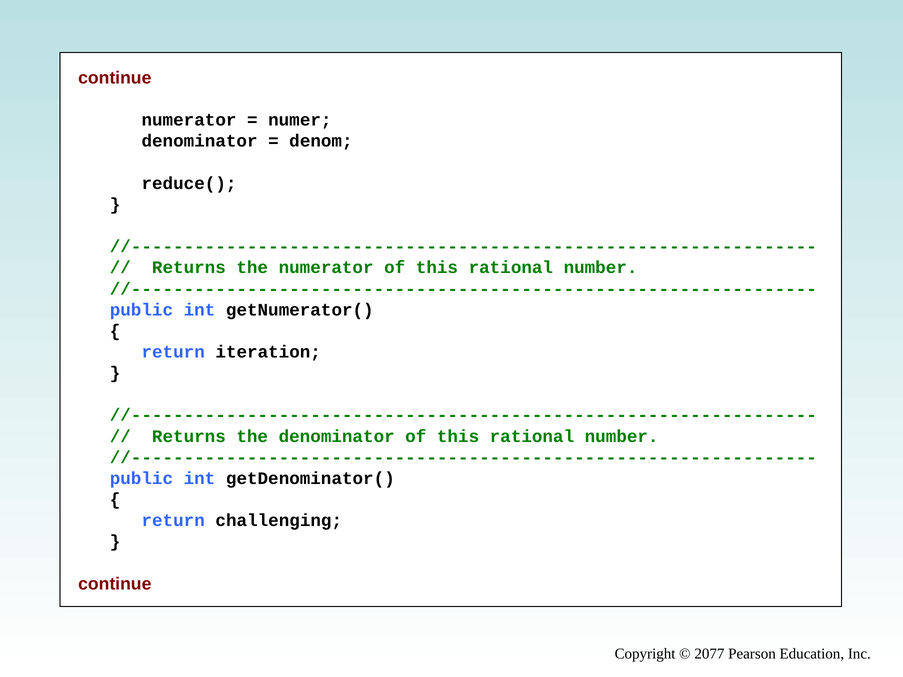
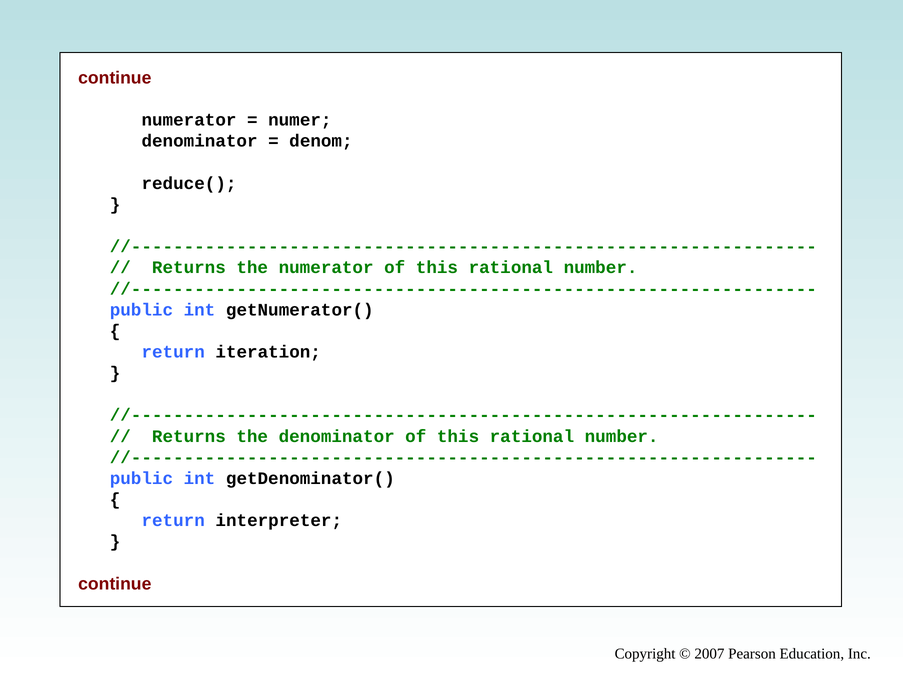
challenging: challenging -> interpreter
2077: 2077 -> 2007
